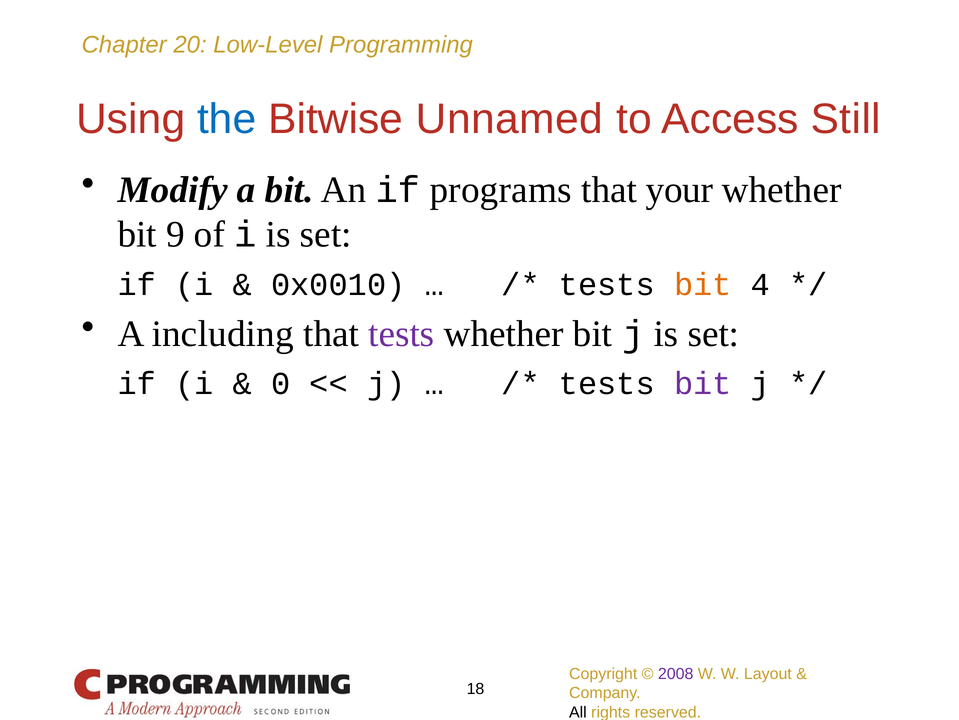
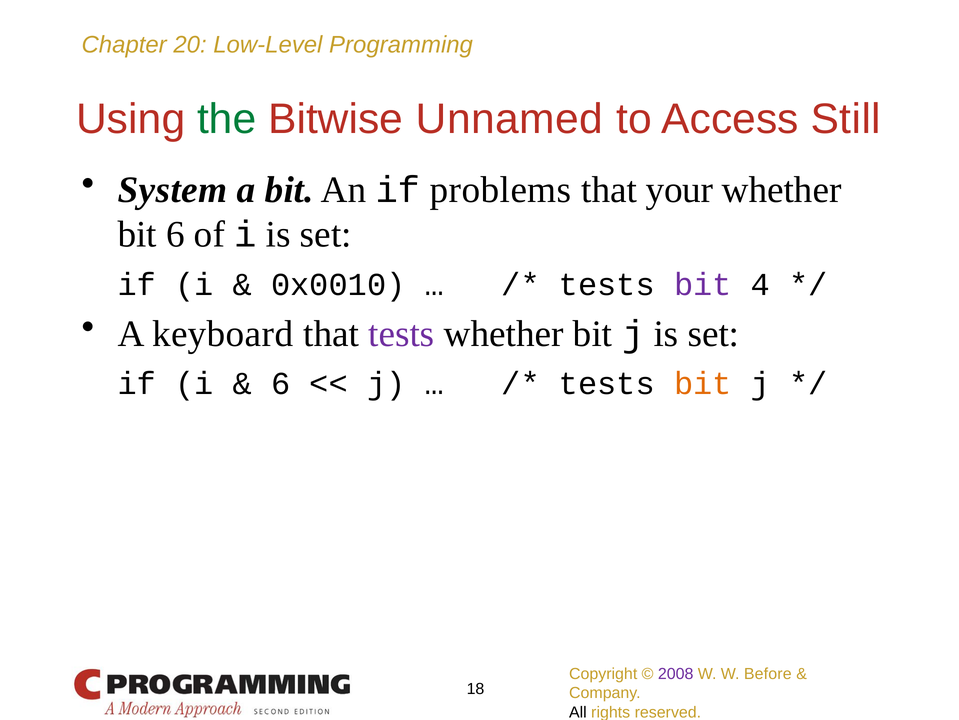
the colour: blue -> green
Modify: Modify -> System
programs: programs -> problems
bit 9: 9 -> 6
bit at (703, 284) colour: orange -> purple
including: including -> keyboard
0 at (281, 383): 0 -> 6
bit at (703, 383) colour: purple -> orange
Layout: Layout -> Before
